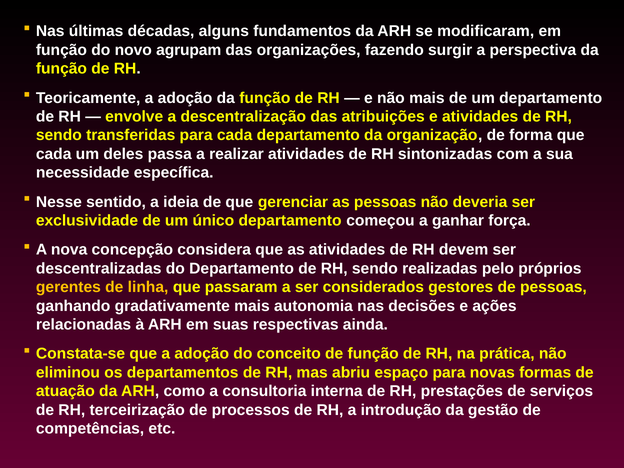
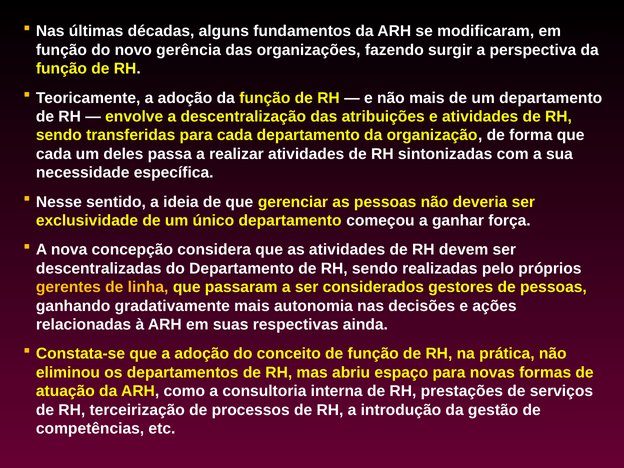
agrupam: agrupam -> gerência
